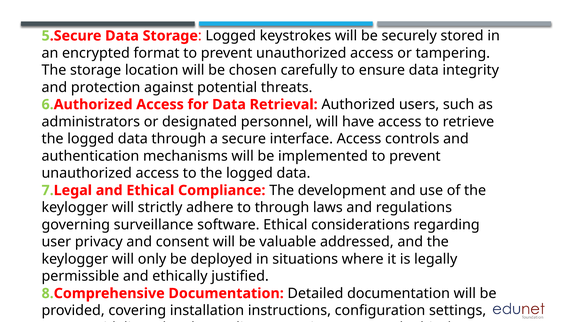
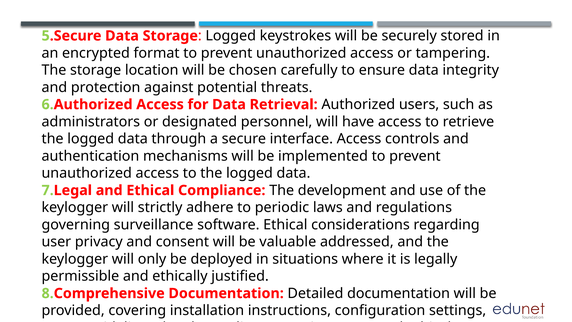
to through: through -> periodic
